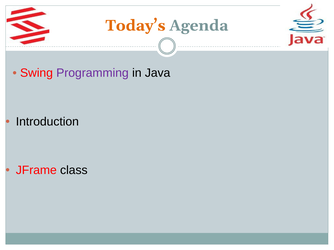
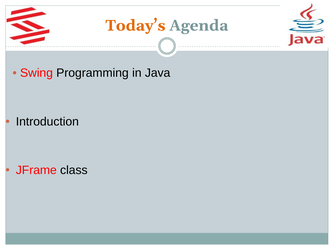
Programming colour: purple -> black
